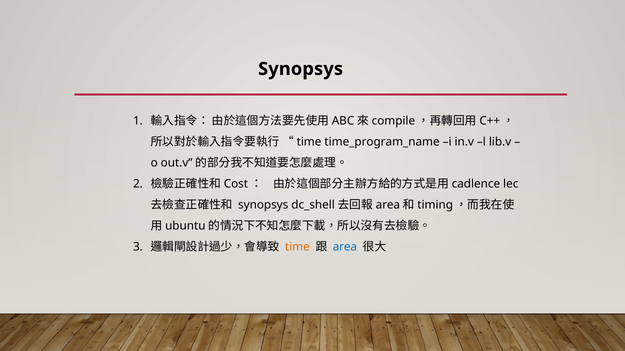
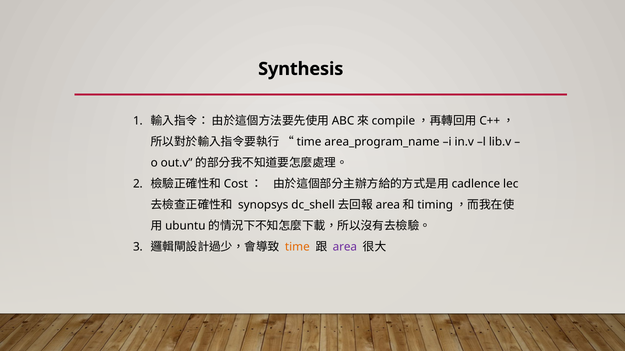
Synopsys at (301, 69): Synopsys -> Synthesis
time_program_name: time_program_name -> area_program_name
area colour: blue -> purple
